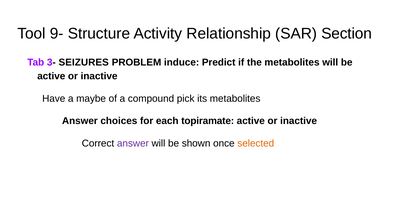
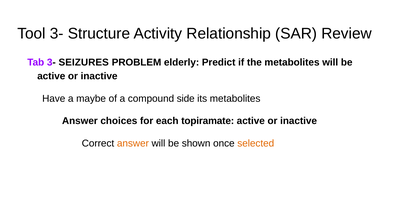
Tool 9-: 9- -> 3-
Section: Section -> Review
induce: induce -> elderly
pick: pick -> side
answer at (133, 143) colour: purple -> orange
